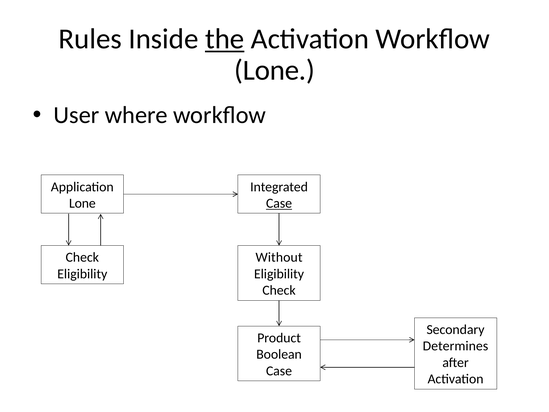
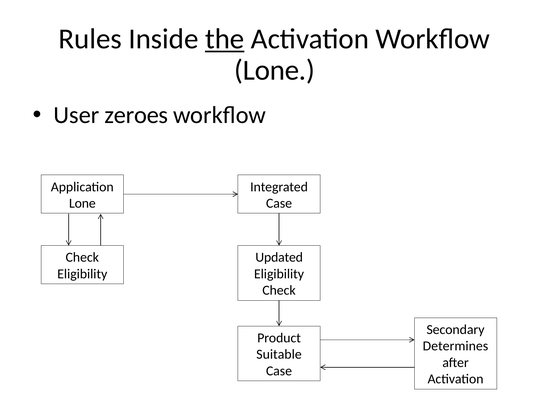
where: where -> zeroes
Case at (279, 203) underline: present -> none
Without: Without -> Updated
Boolean: Boolean -> Suitable
